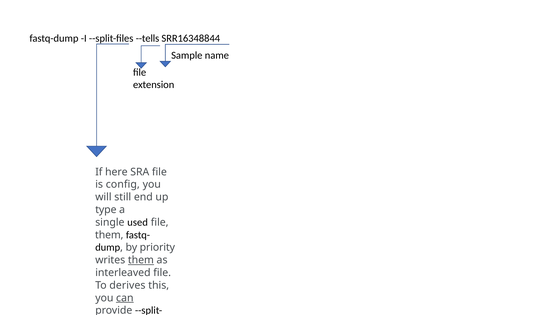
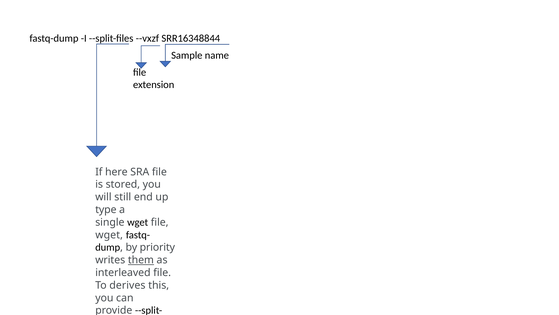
--tells: --tells -> --vxzf
config: config -> stored
single used: used -> wget
them at (109, 234): them -> wget
can underline: present -> none
